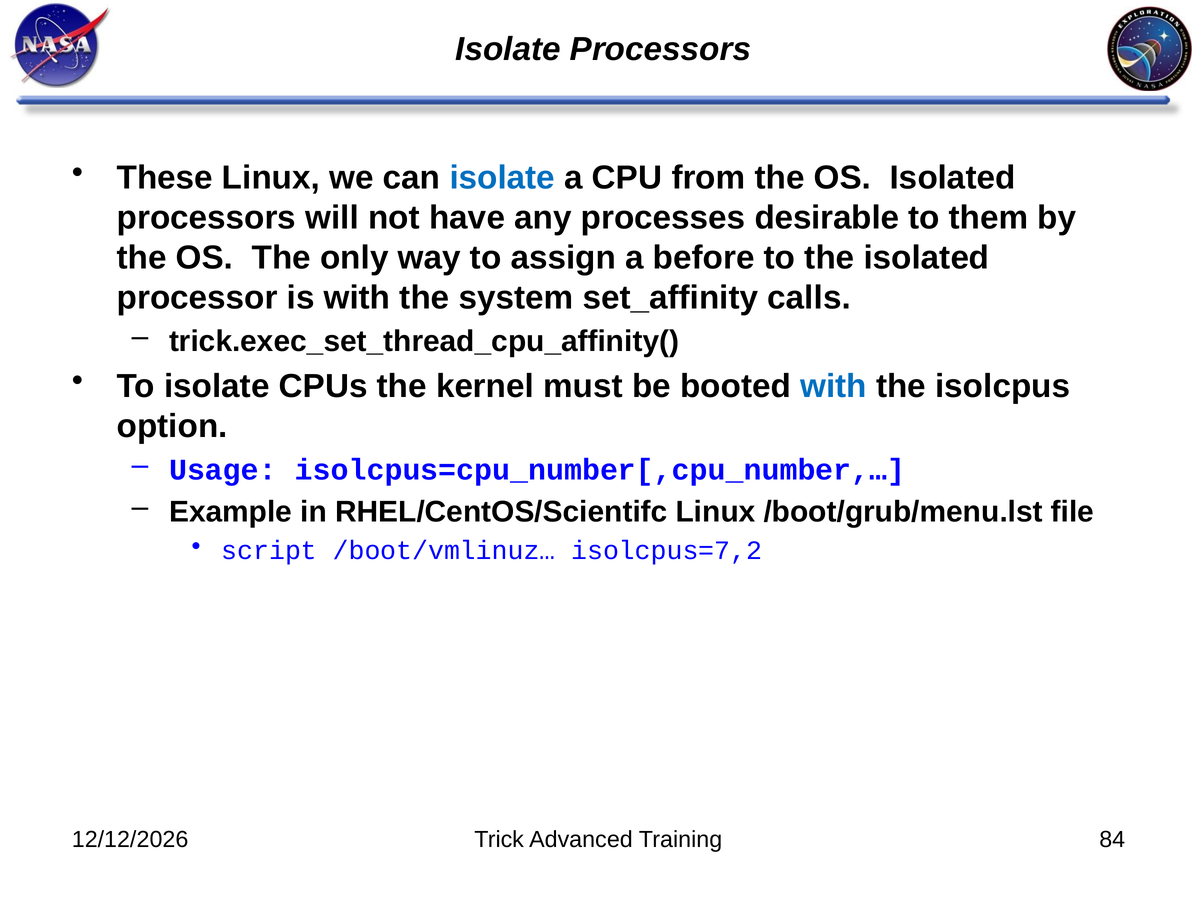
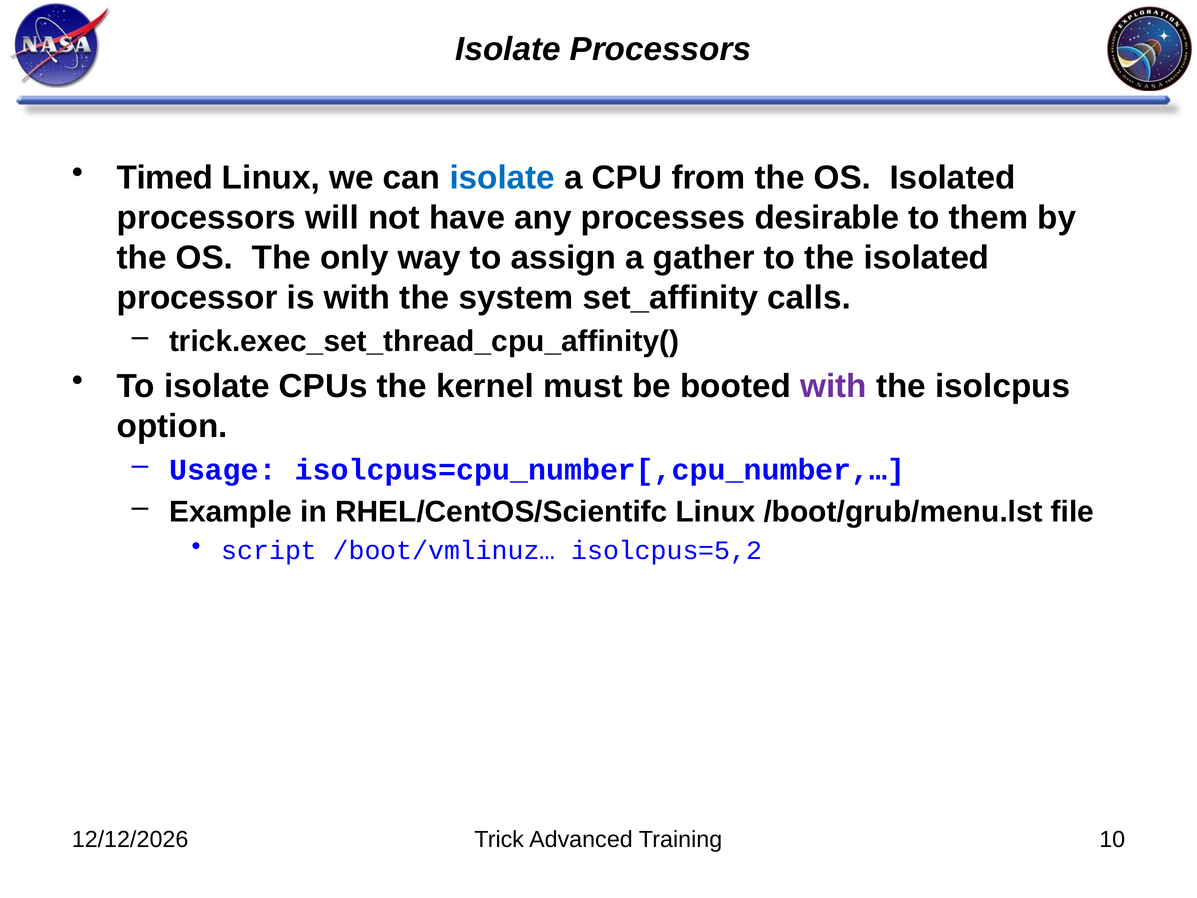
These: These -> Timed
before: before -> gather
with at (834, 386) colour: blue -> purple
isolcpus=7,2: isolcpus=7,2 -> isolcpus=5,2
84: 84 -> 10
